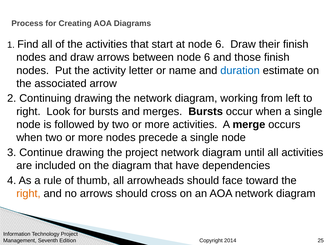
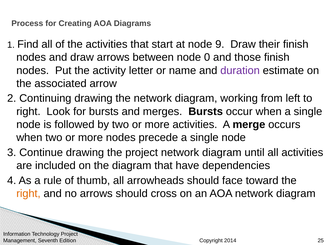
at node 6: 6 -> 9
between node 6: 6 -> 0
duration colour: blue -> purple
